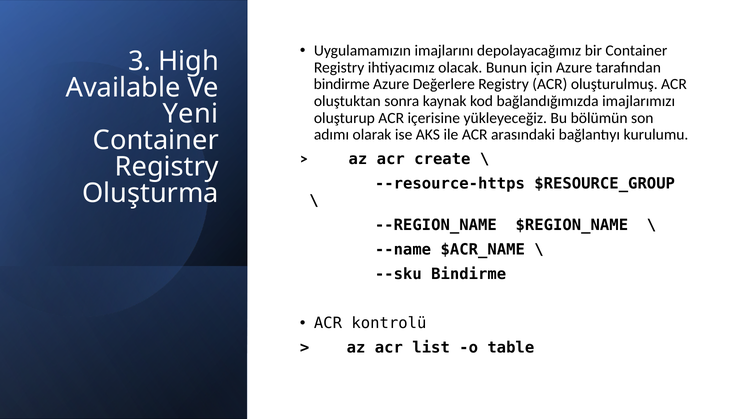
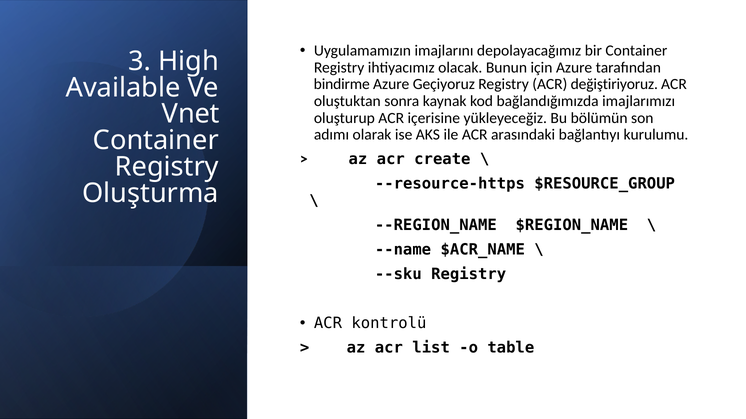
Değerlere: Değerlere -> Geçiyoruz
oluşturulmuş: oluşturulmuş -> değiştiriyoruz
Yeni: Yeni -> Vnet
--sku Bindirme: Bindirme -> Registry
